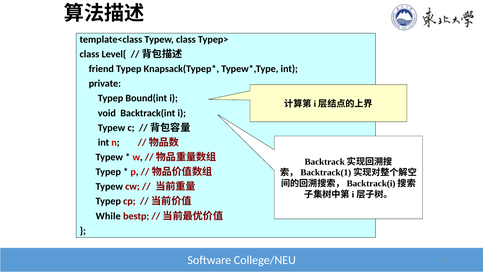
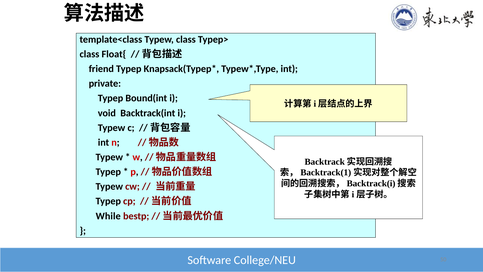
Level{: Level{ -> Float{
